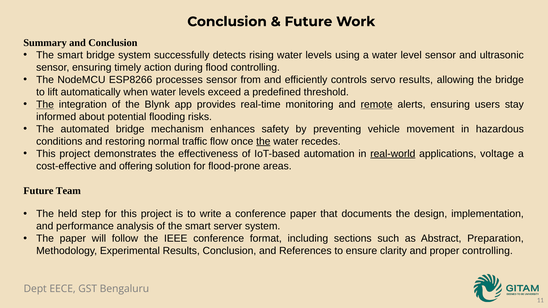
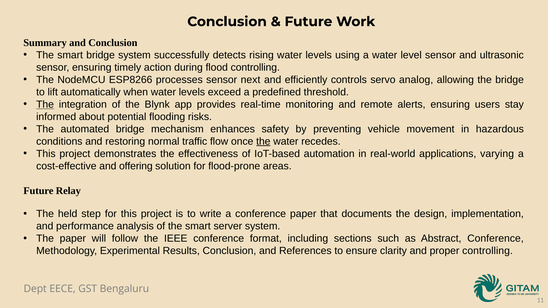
from: from -> next
servo results: results -> analog
remote underline: present -> none
real-world underline: present -> none
voltage: voltage -> varying
Team: Team -> Relay
Abstract Preparation: Preparation -> Conference
